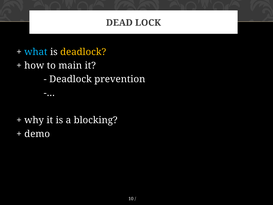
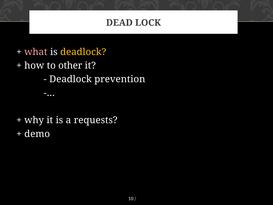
what colour: light blue -> pink
main: main -> other
blocking: blocking -> requests
